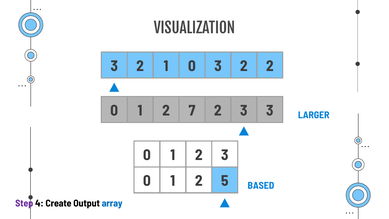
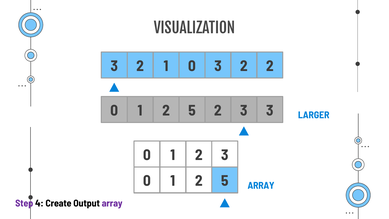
7 at (192, 110): 7 -> 5
5 BASED: BASED -> ARRAY
array at (112, 203) colour: blue -> purple
